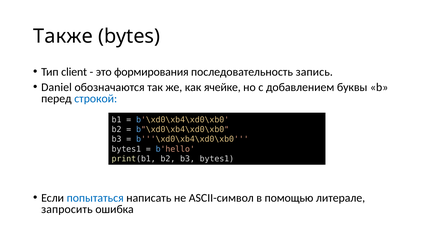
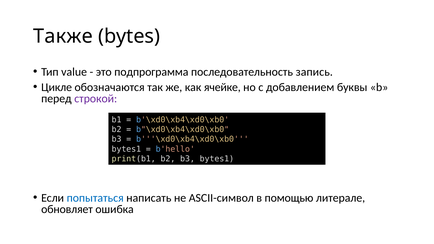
client: client -> value
формирования: формирования -> подпрограмма
Daniel: Daniel -> Цикле
строкой colour: blue -> purple
запросить: запросить -> обновляет
